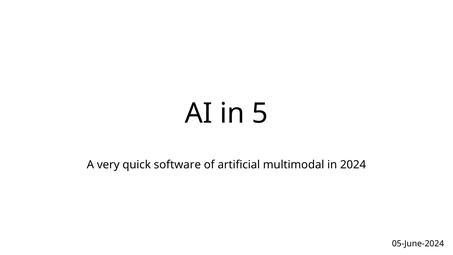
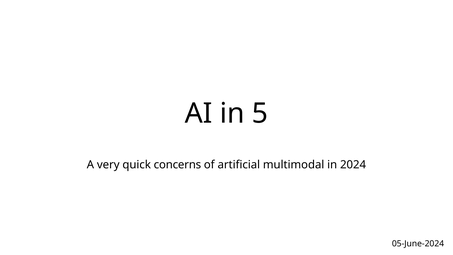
software: software -> concerns
